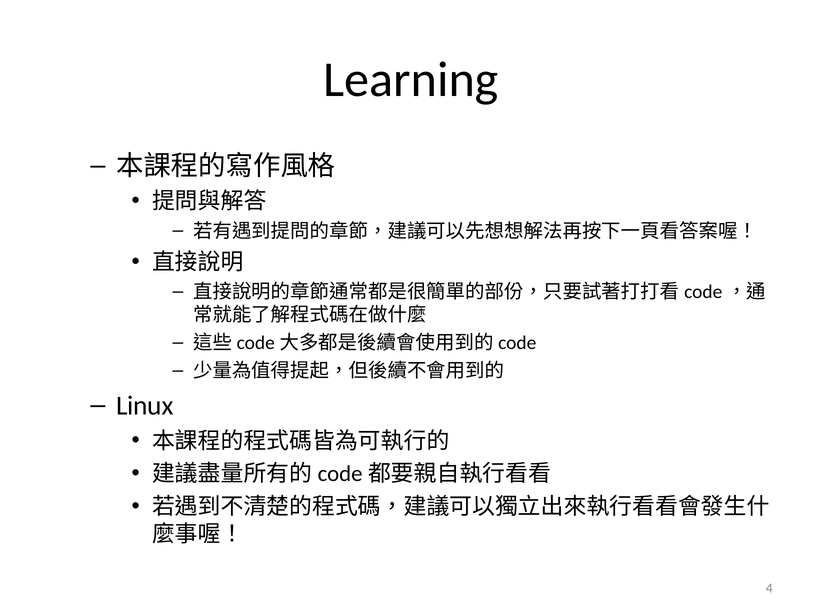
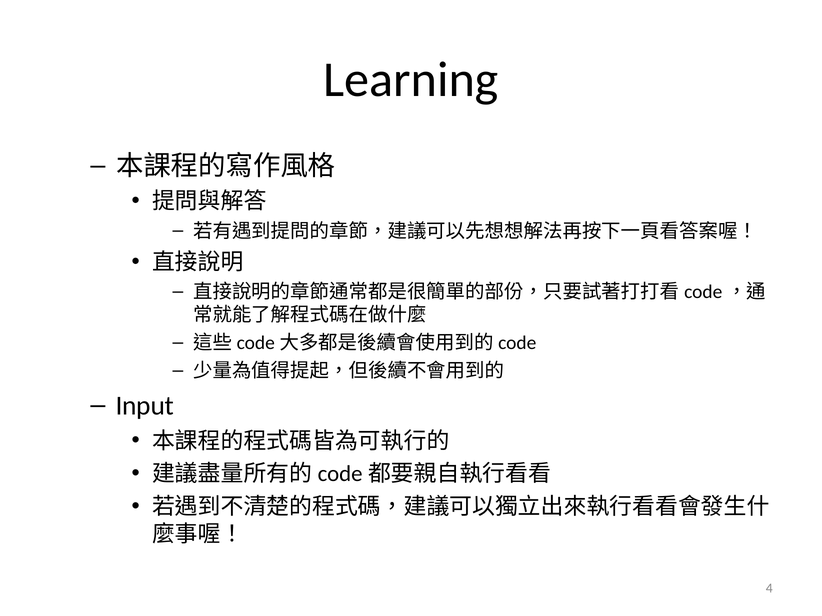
Linux: Linux -> Input
